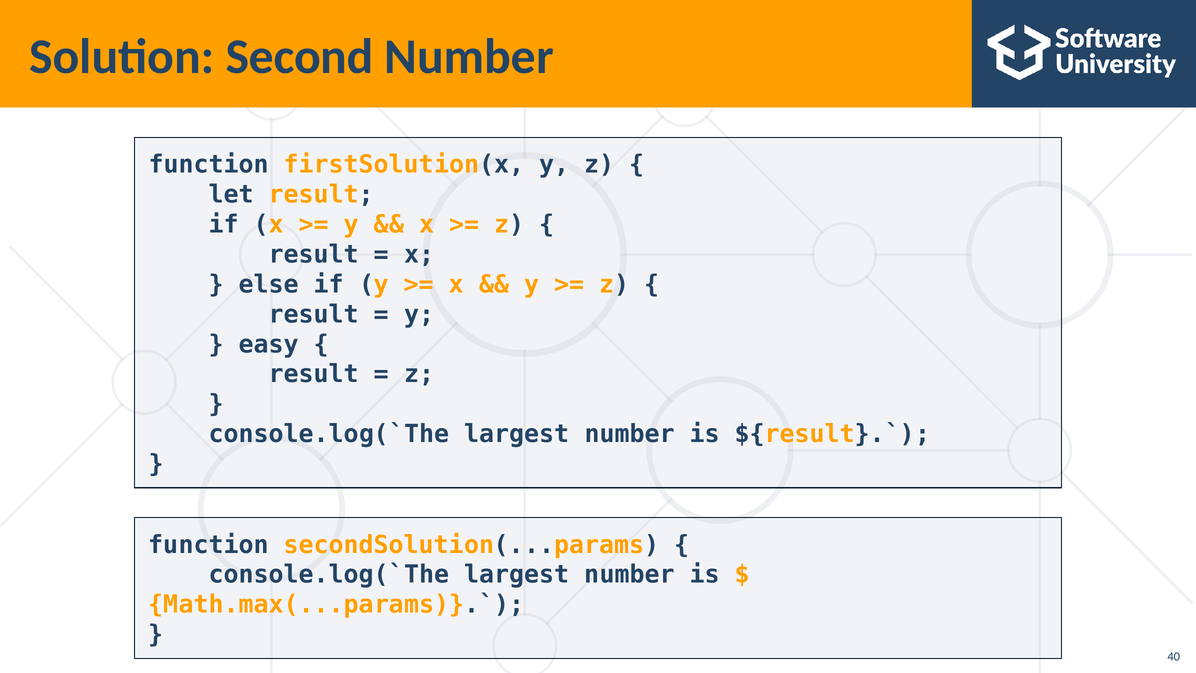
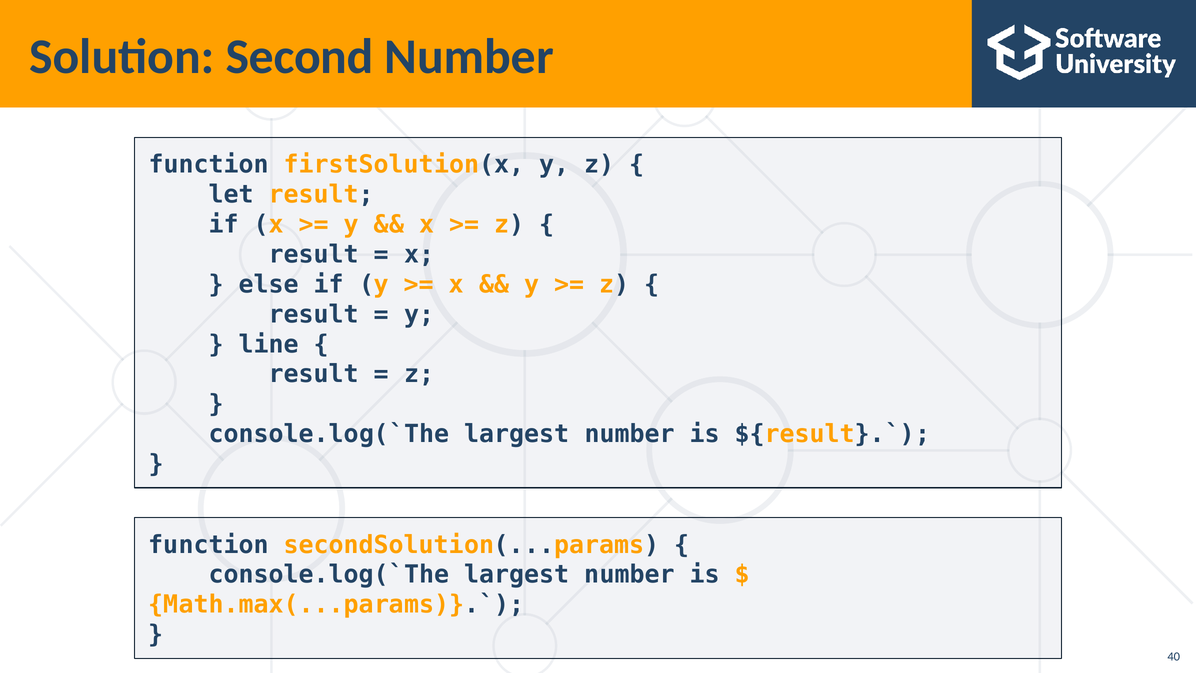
easy: easy -> line
